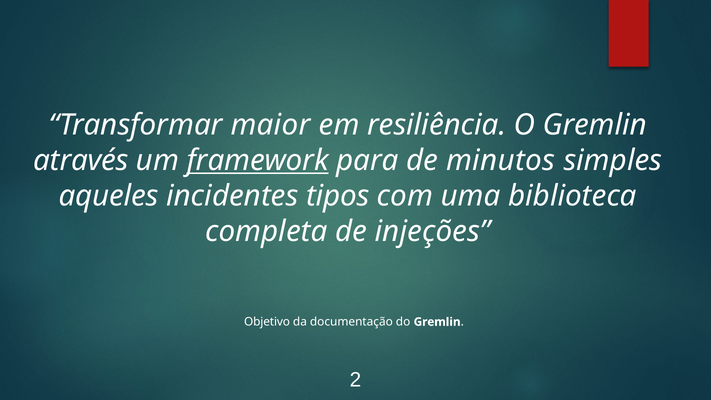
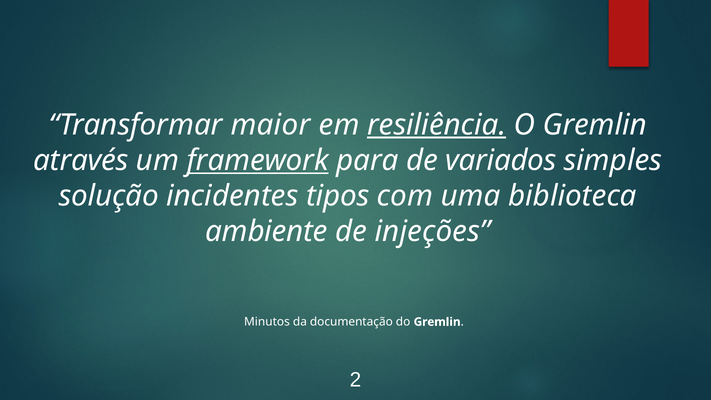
resiliência underline: none -> present
minutos: minutos -> variados
aqueles: aqueles -> solução
completa: completa -> ambiente
Objetivo: Objetivo -> Minutos
